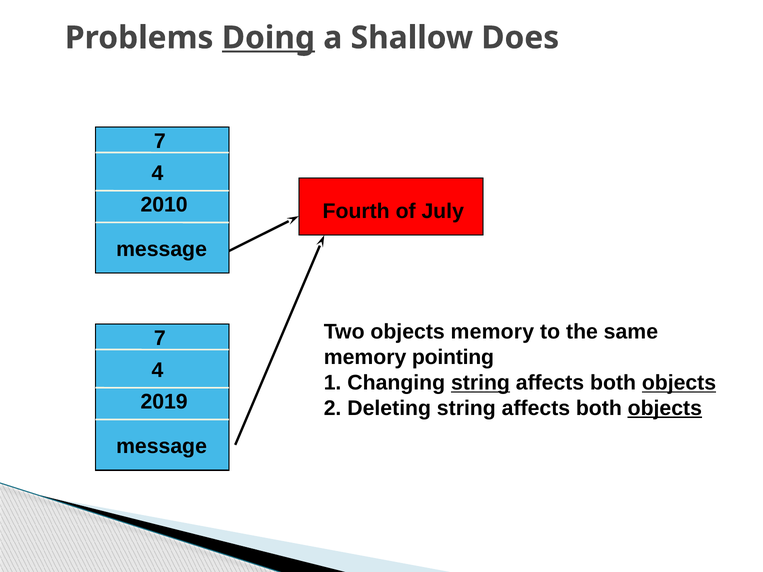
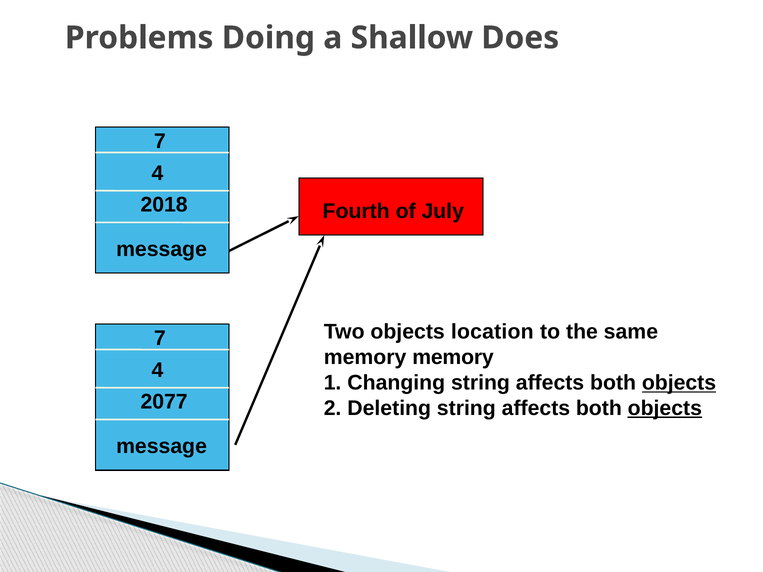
Doing underline: present -> none
2010: 2010 -> 2018
objects memory: memory -> location
memory pointing: pointing -> memory
string at (480, 383) underline: present -> none
2019: 2019 -> 2077
